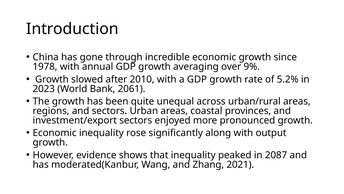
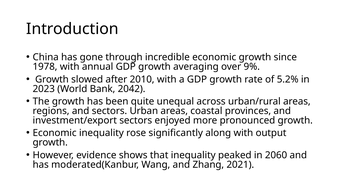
2061: 2061 -> 2042
2087: 2087 -> 2060
